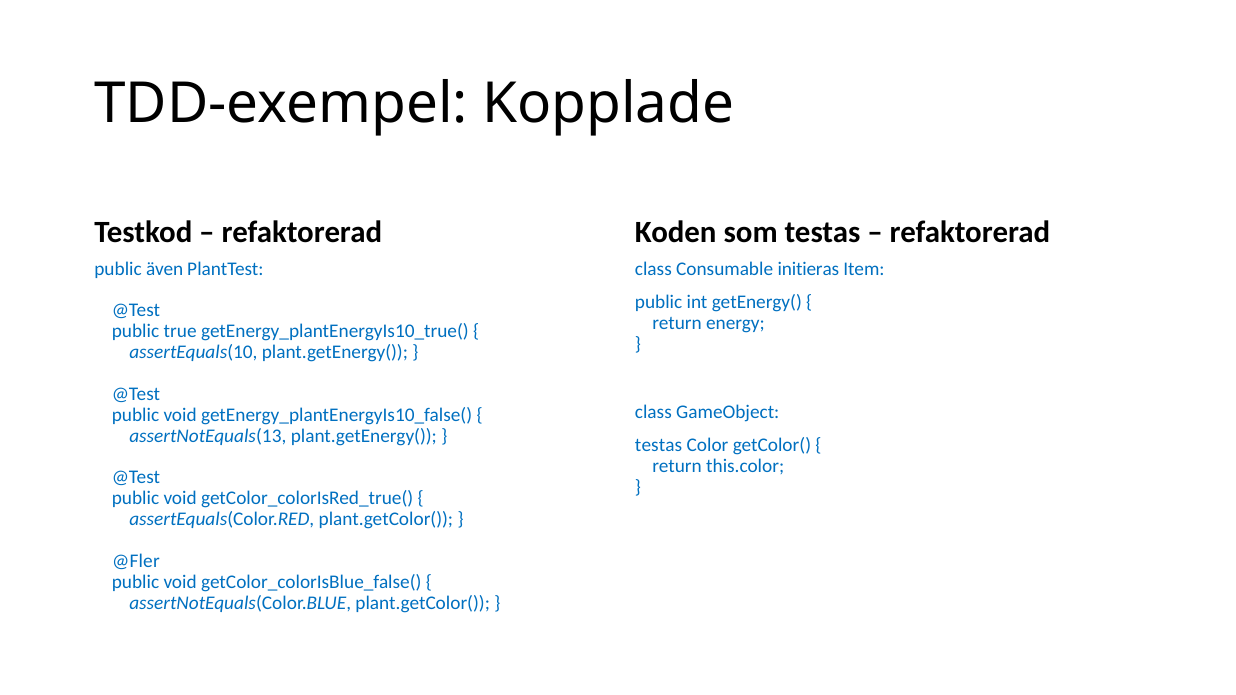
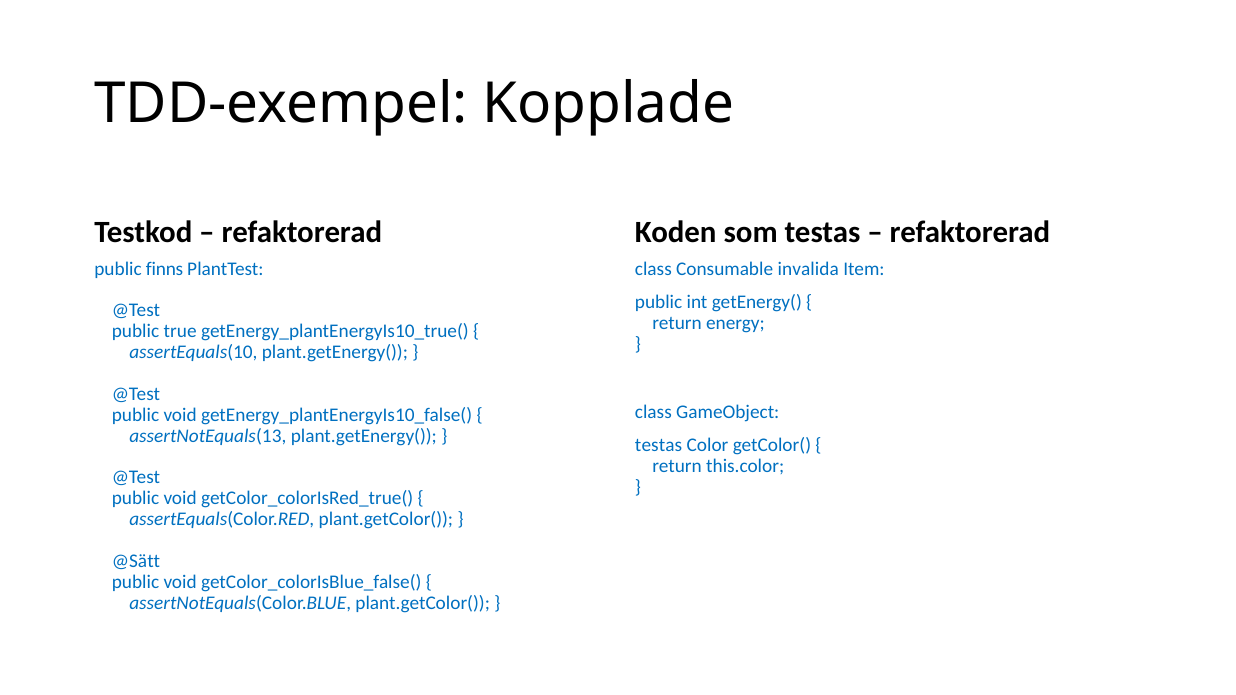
även: även -> finns
initieras: initieras -> invalida
@Fler: @Fler -> @Sätt
